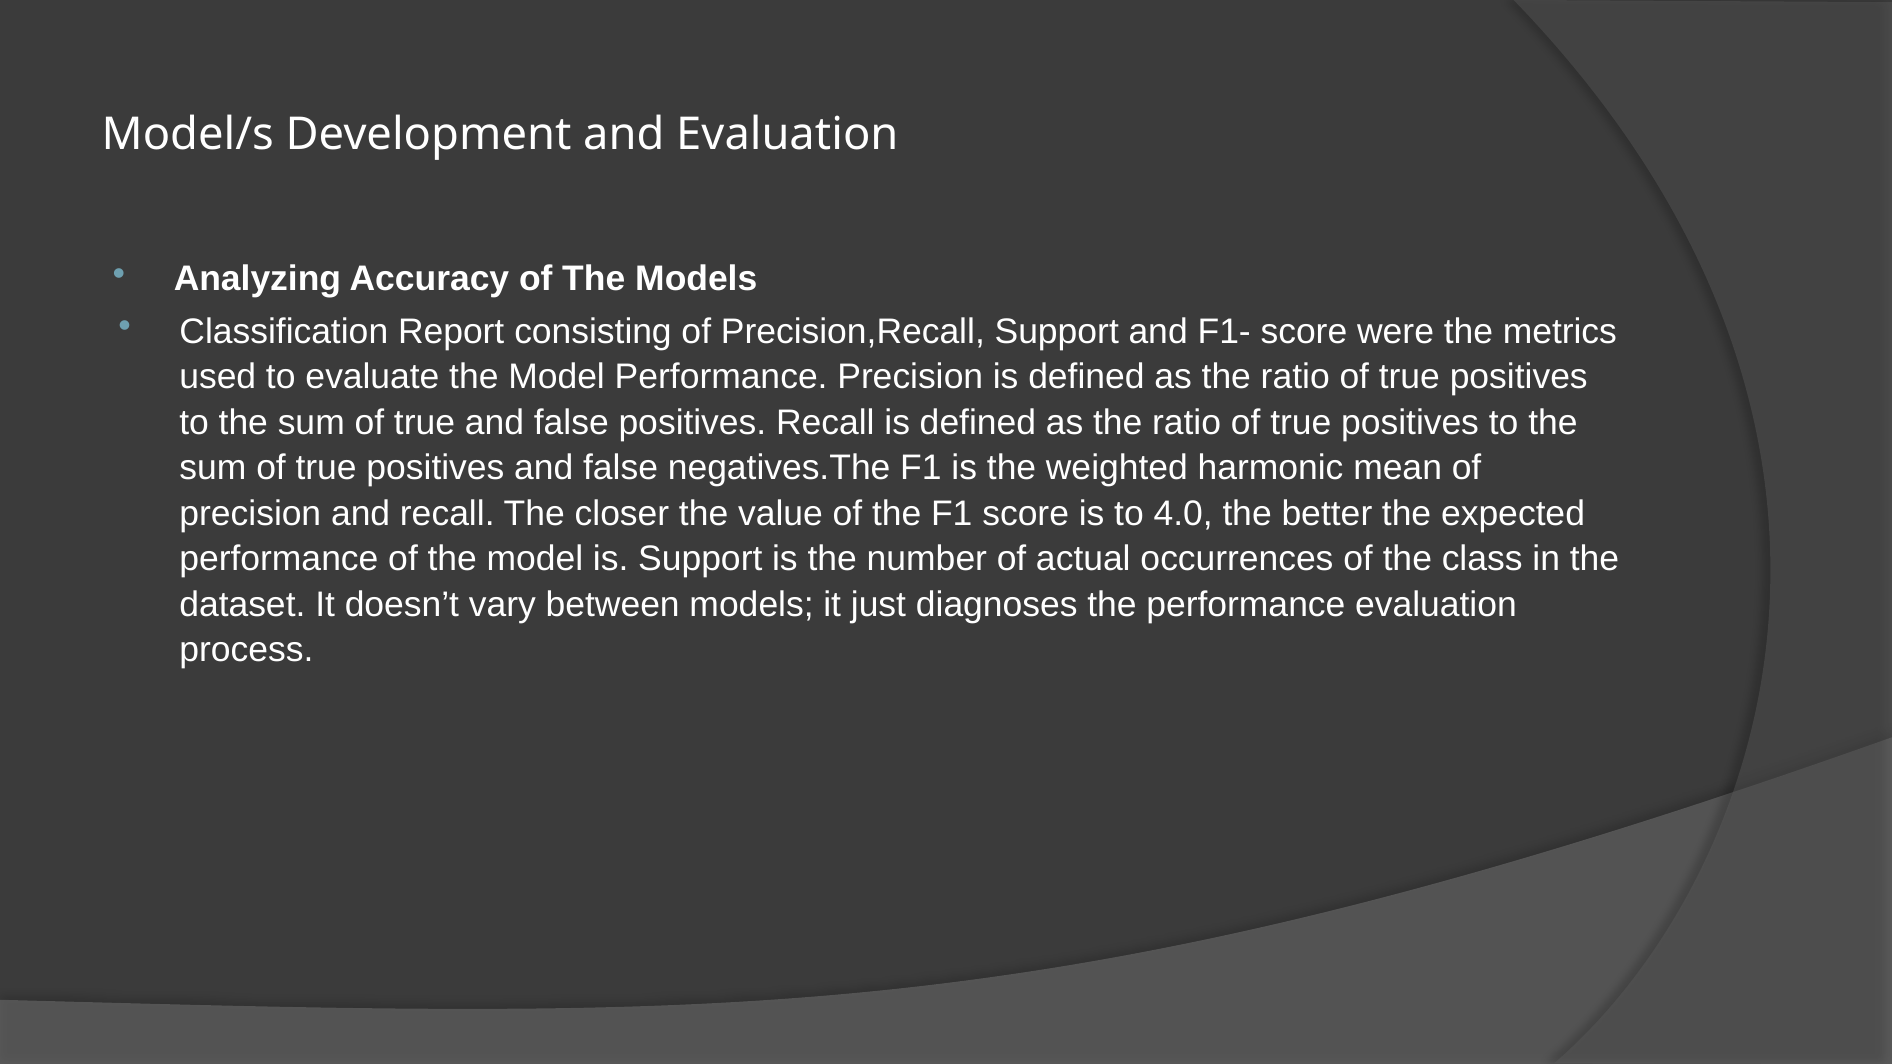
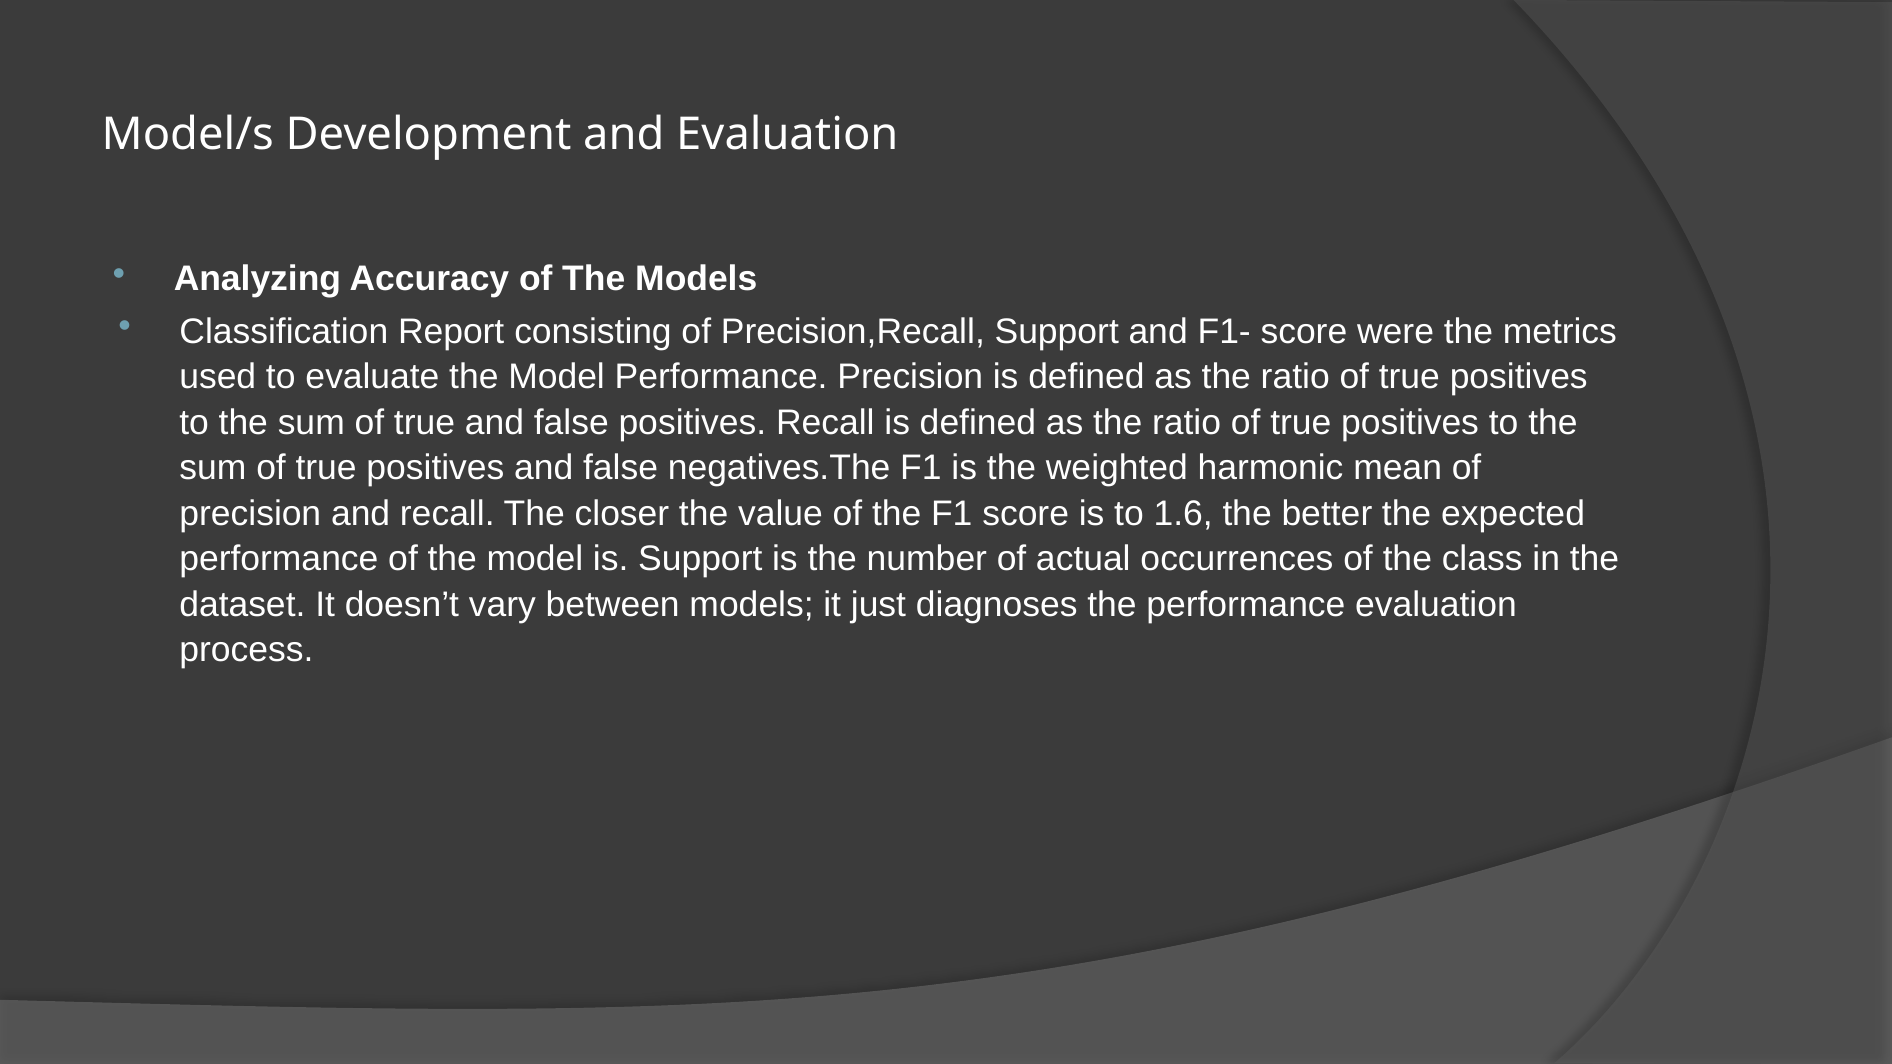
4.0: 4.0 -> 1.6
